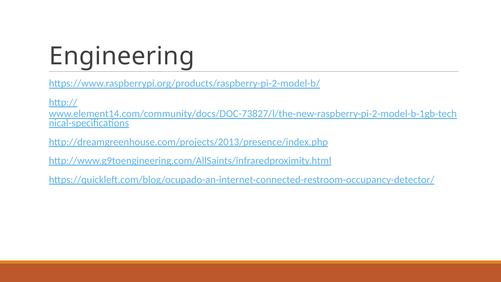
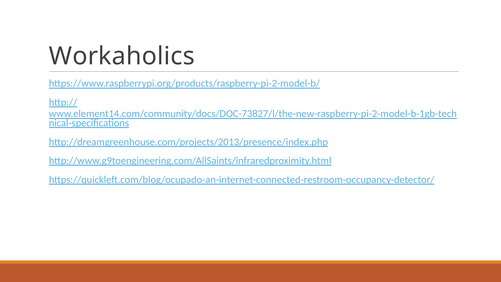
Engineering: Engineering -> Workaholics
